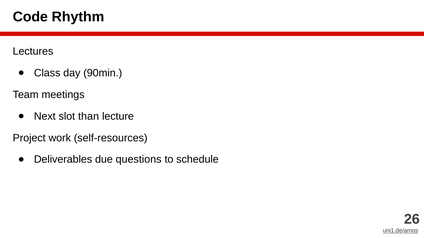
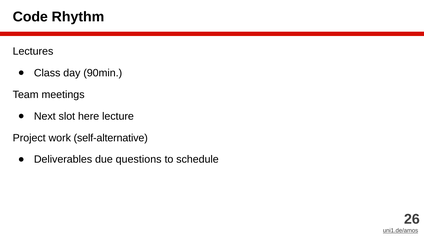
than: than -> here
self-resources: self-resources -> self-alternative
